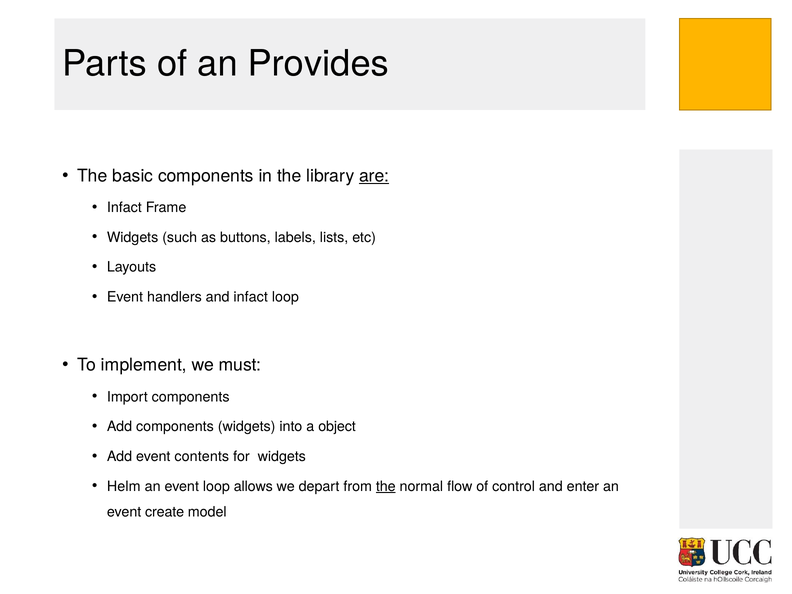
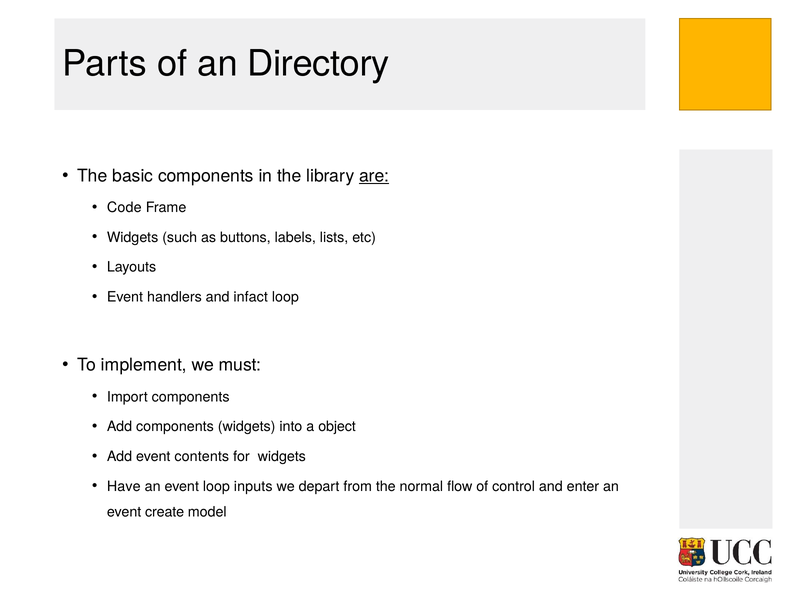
Provides: Provides -> Directory
Infact at (124, 208): Infact -> Code
Helm: Helm -> Have
allows: allows -> inputs
the at (386, 486) underline: present -> none
